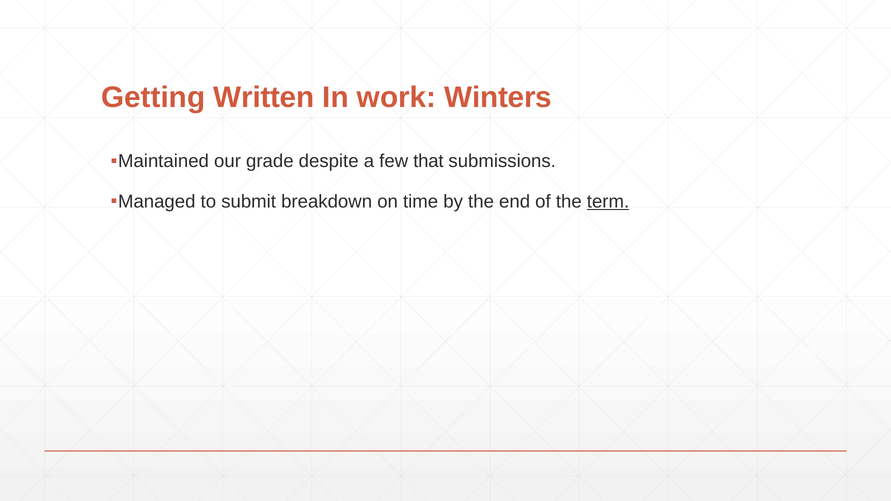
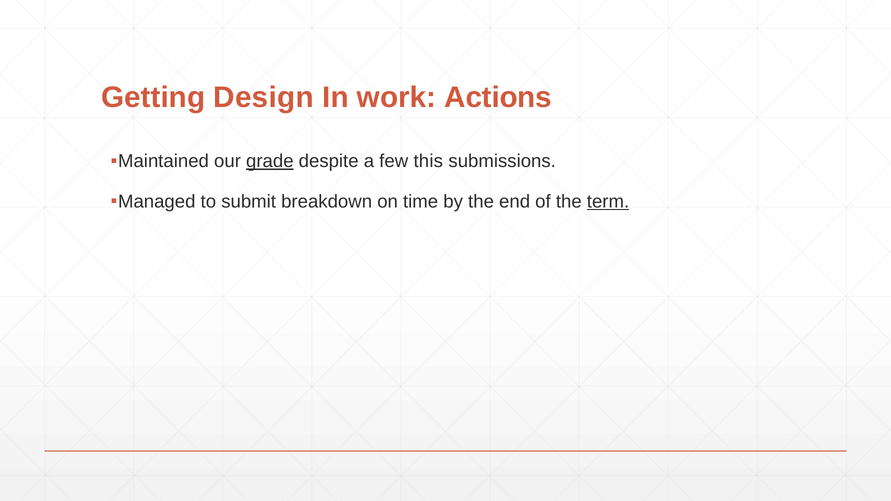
Written: Written -> Design
Winters: Winters -> Actions
grade underline: none -> present
that: that -> this
